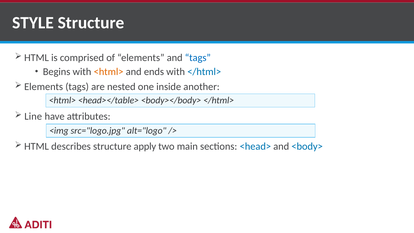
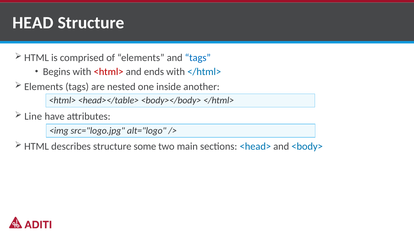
STYLE: STYLE -> HEAD
<html> at (109, 72) colour: orange -> red
apply: apply -> some
